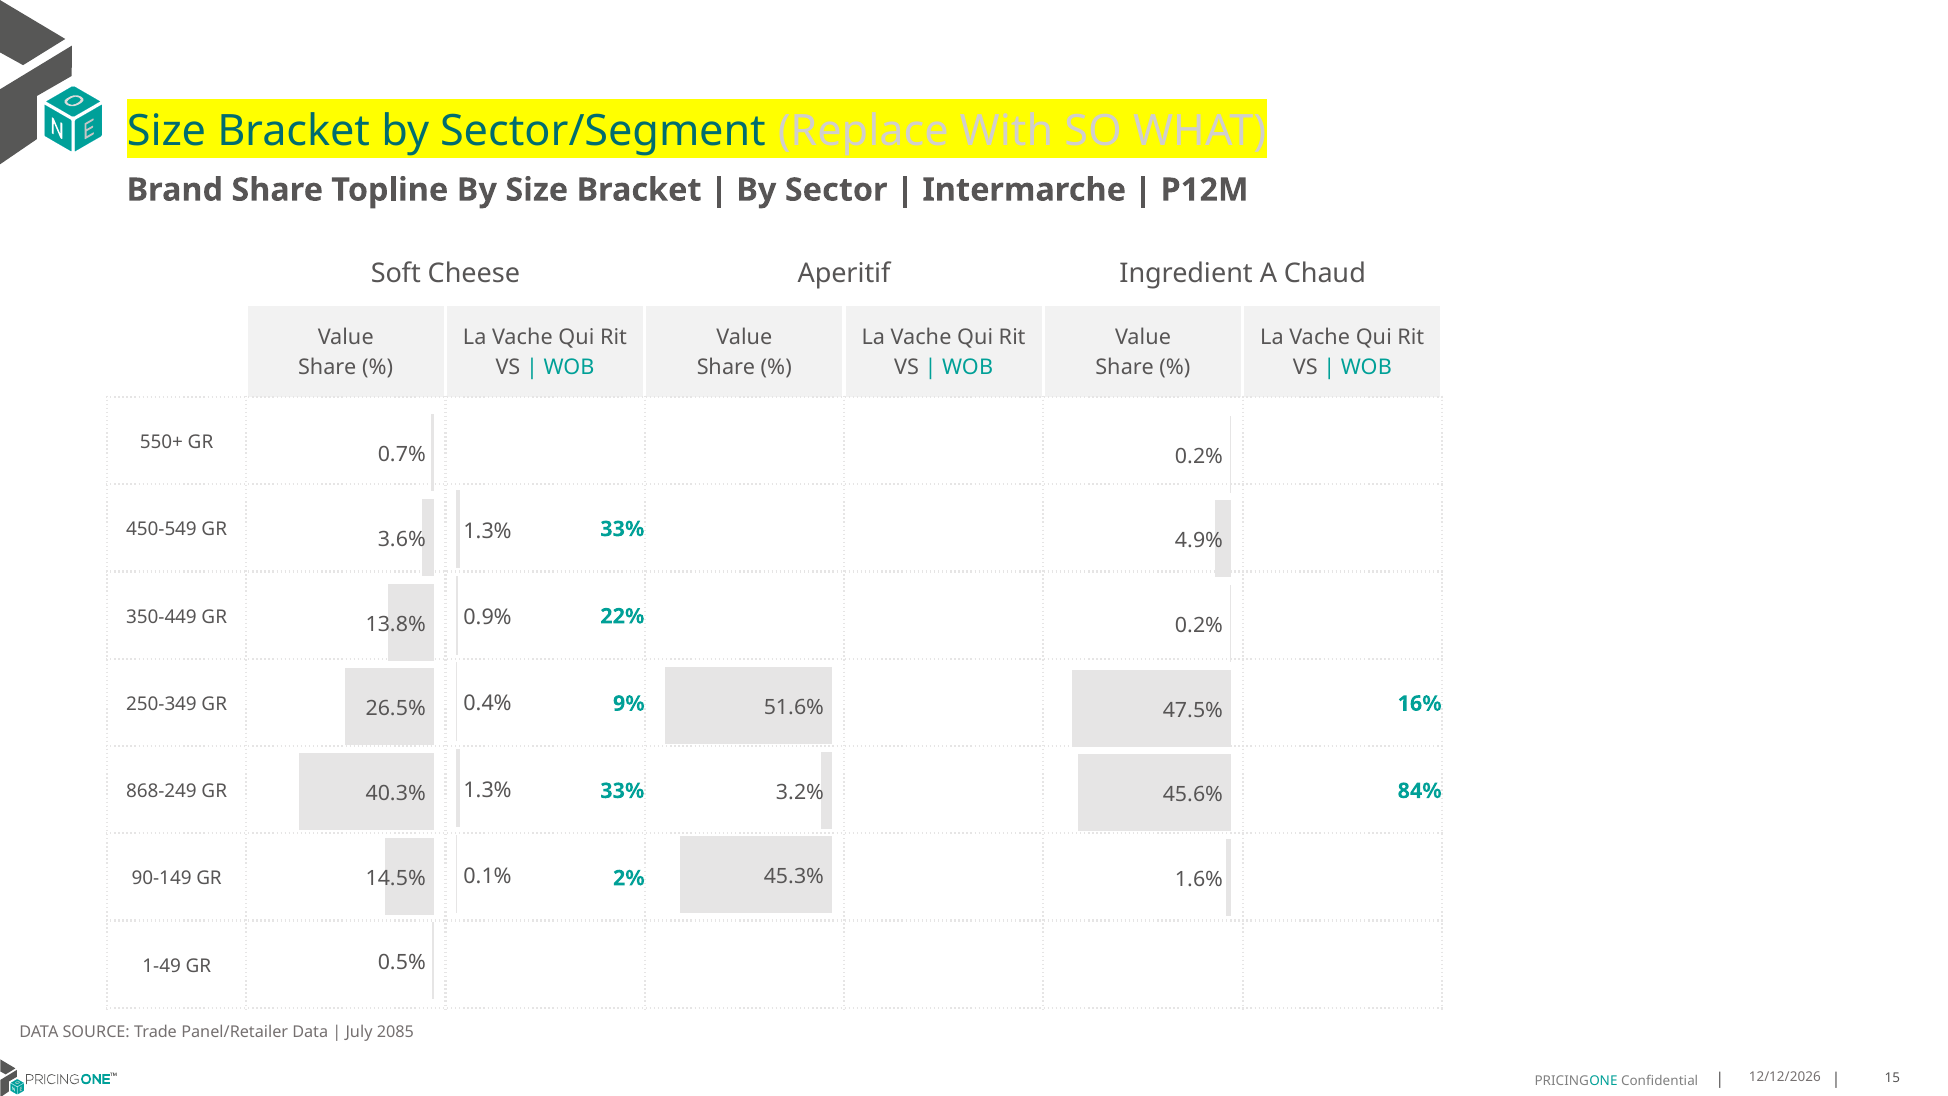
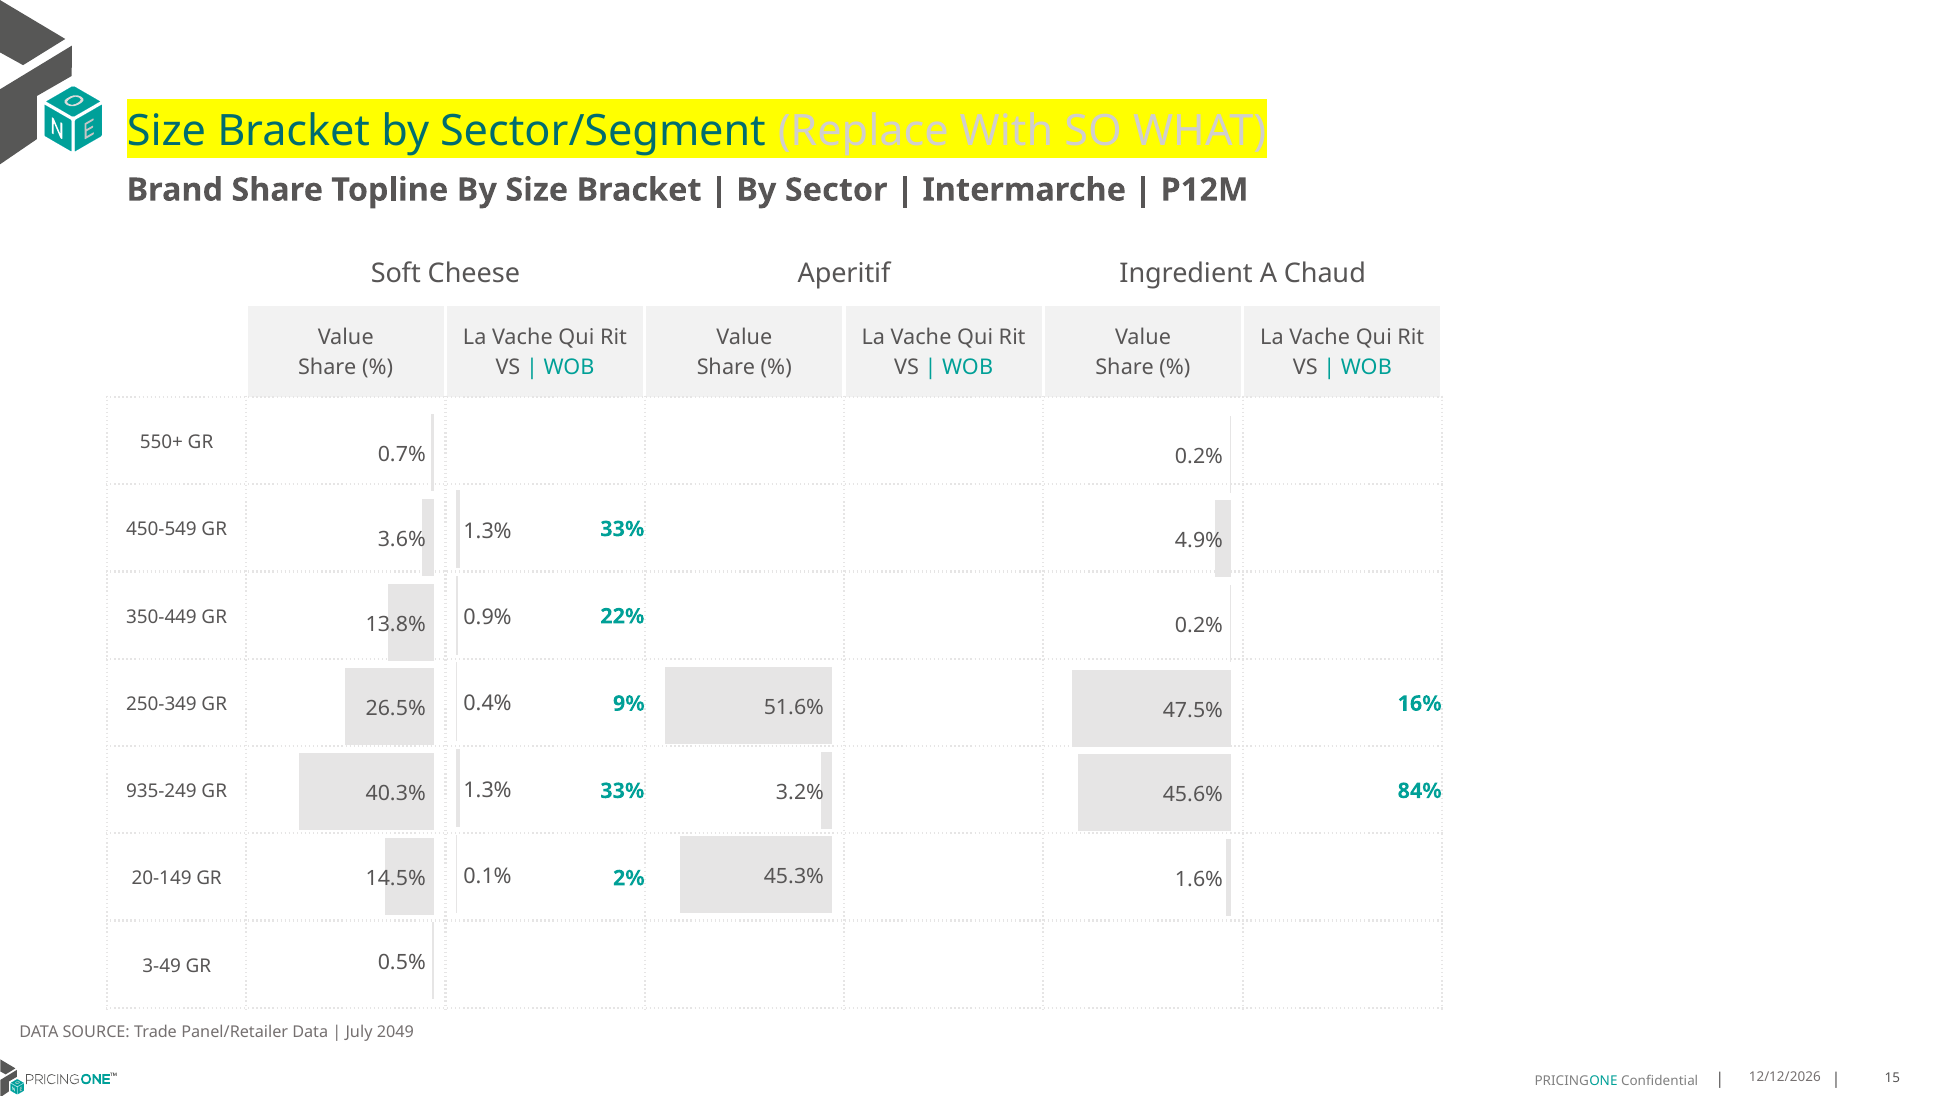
868-249: 868-249 -> 935-249
90-149: 90-149 -> 20-149
1-49: 1-49 -> 3-49
2085: 2085 -> 2049
